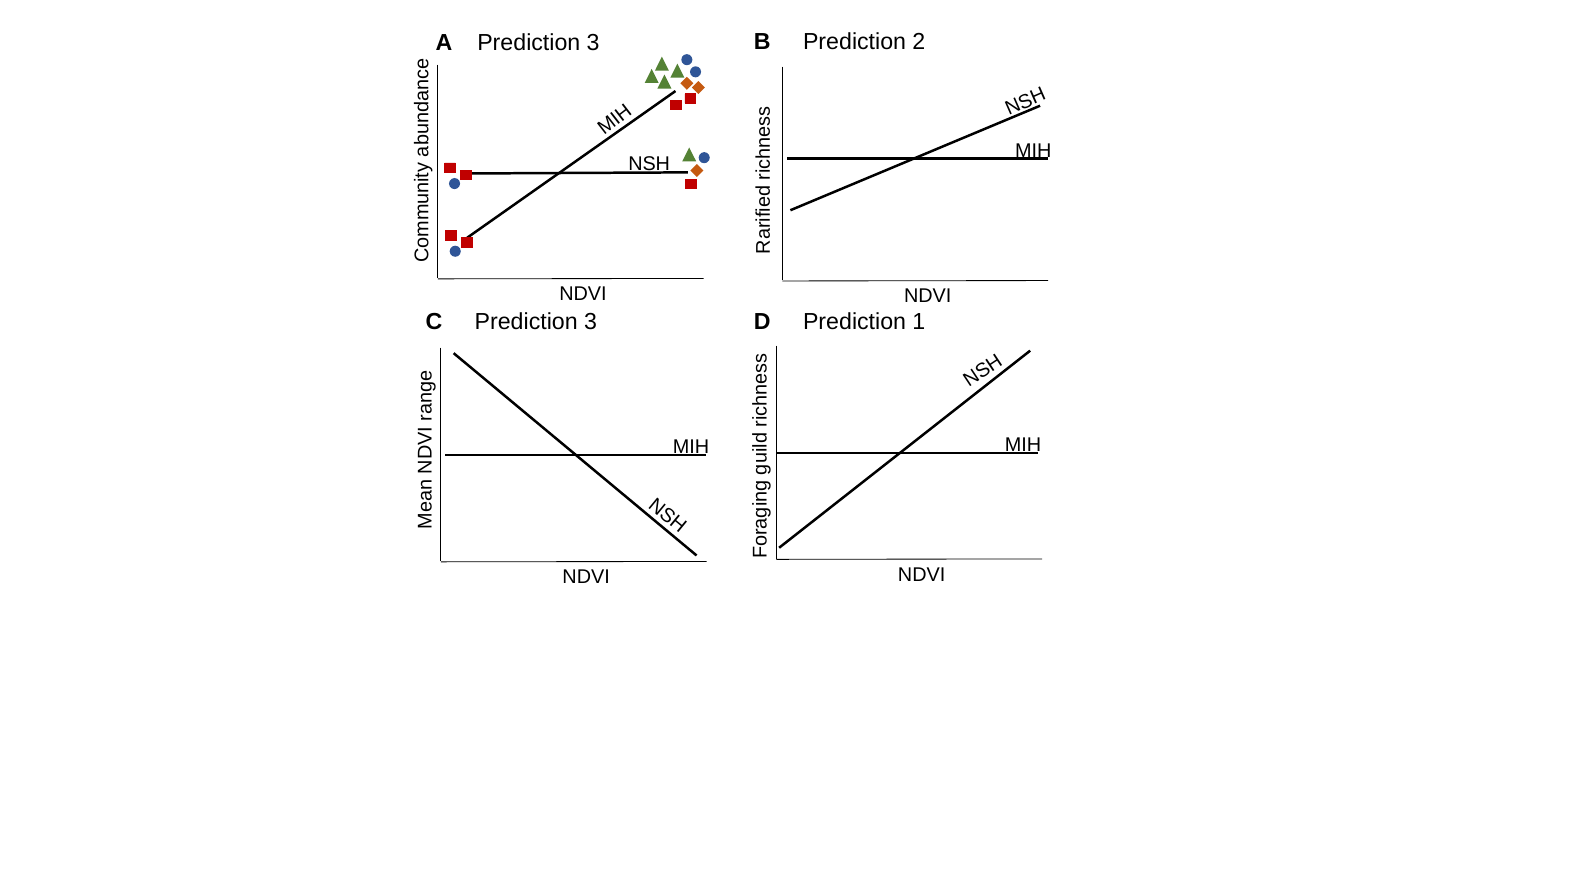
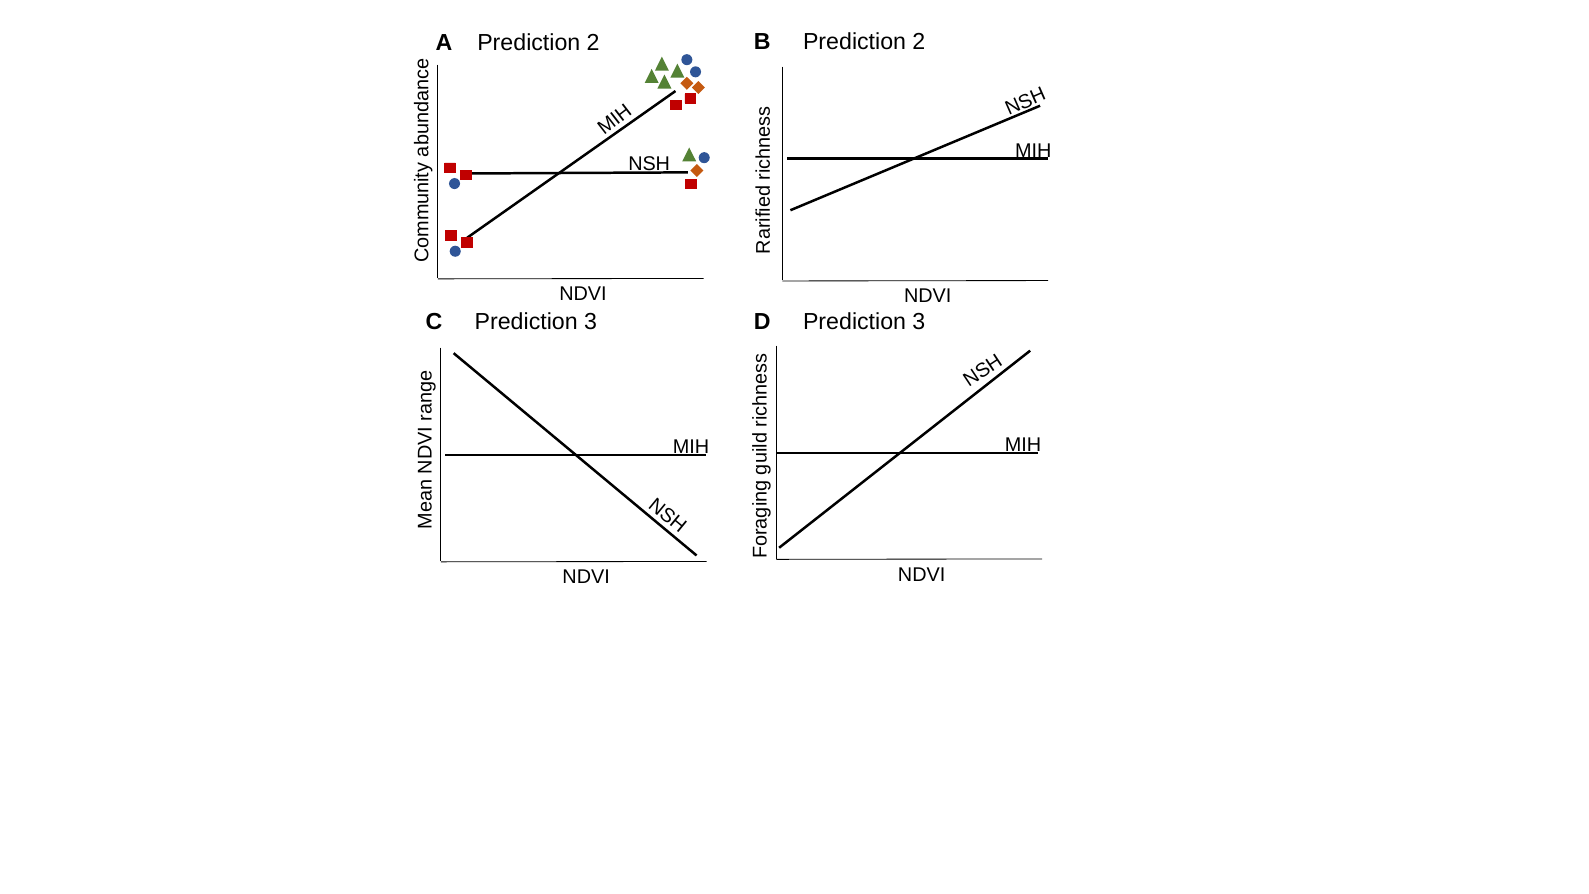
A Prediction 3: 3 -> 2
D Prediction 1: 1 -> 3
